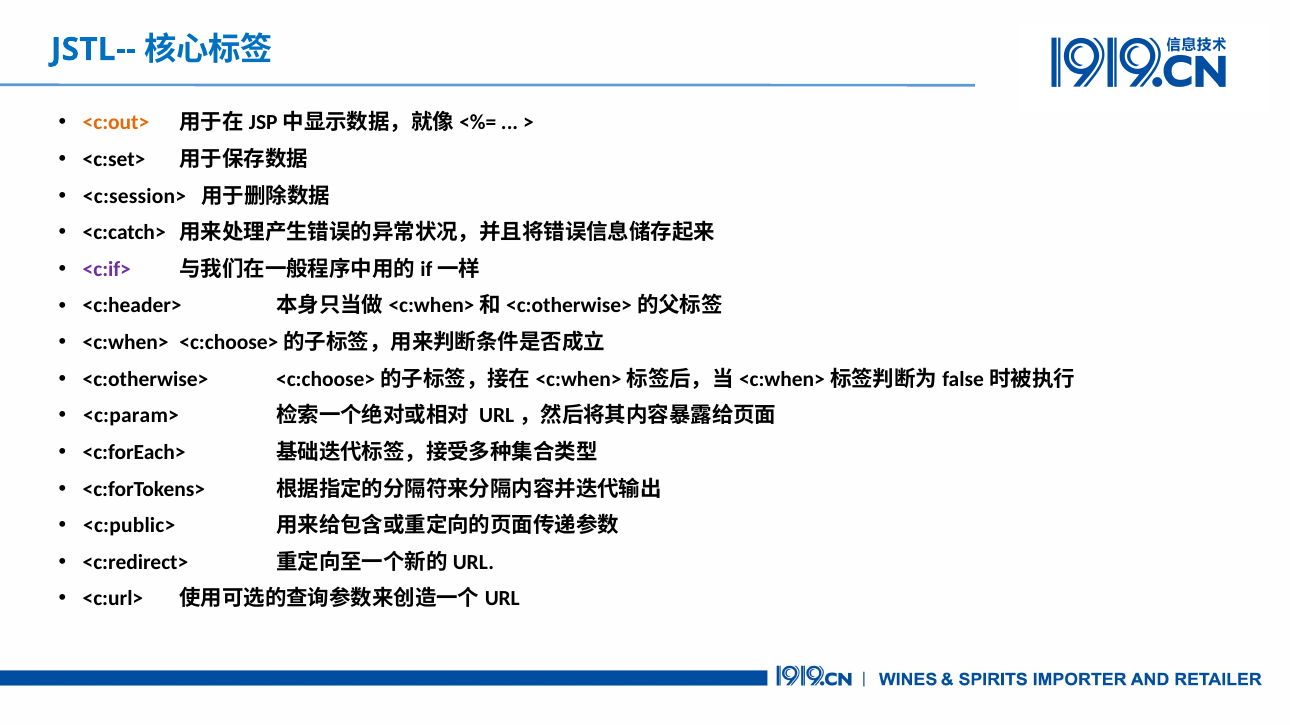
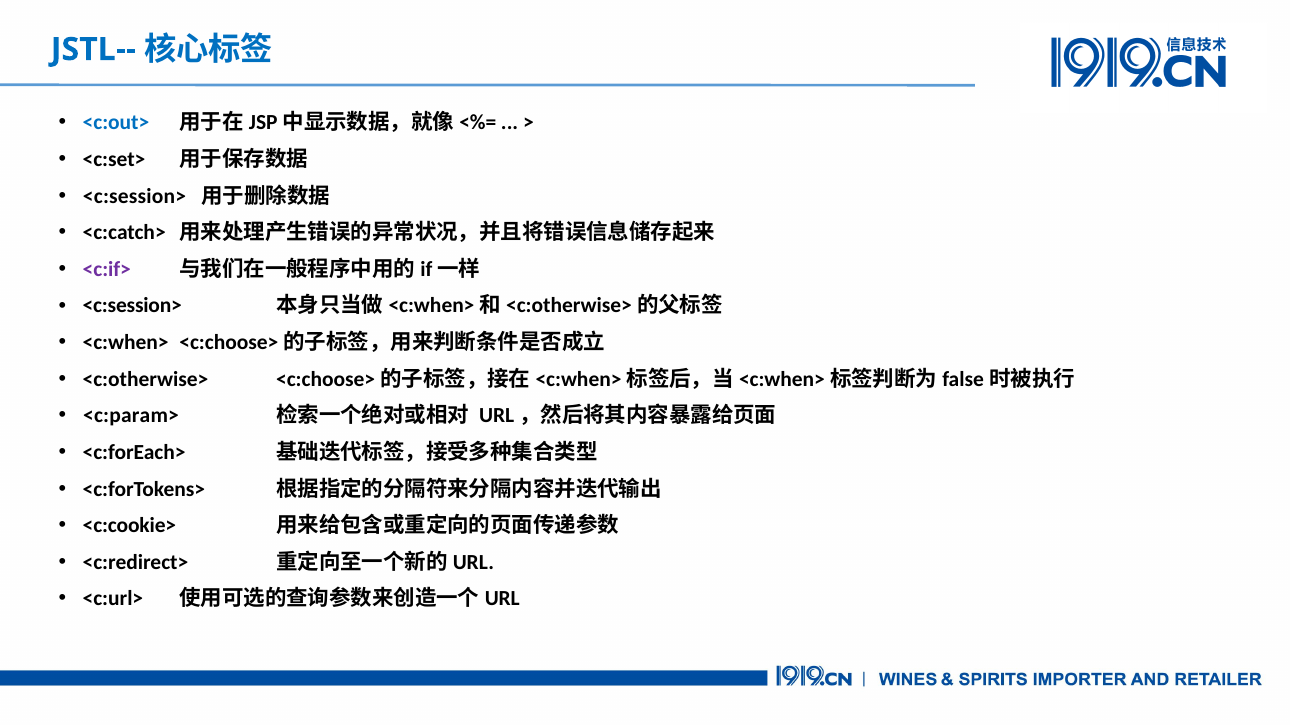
<c:out> colour: orange -> blue
<c:header> at (132, 306): <c:header> -> <c:session>
<c:public>: <c:public> -> <c:cookie>
